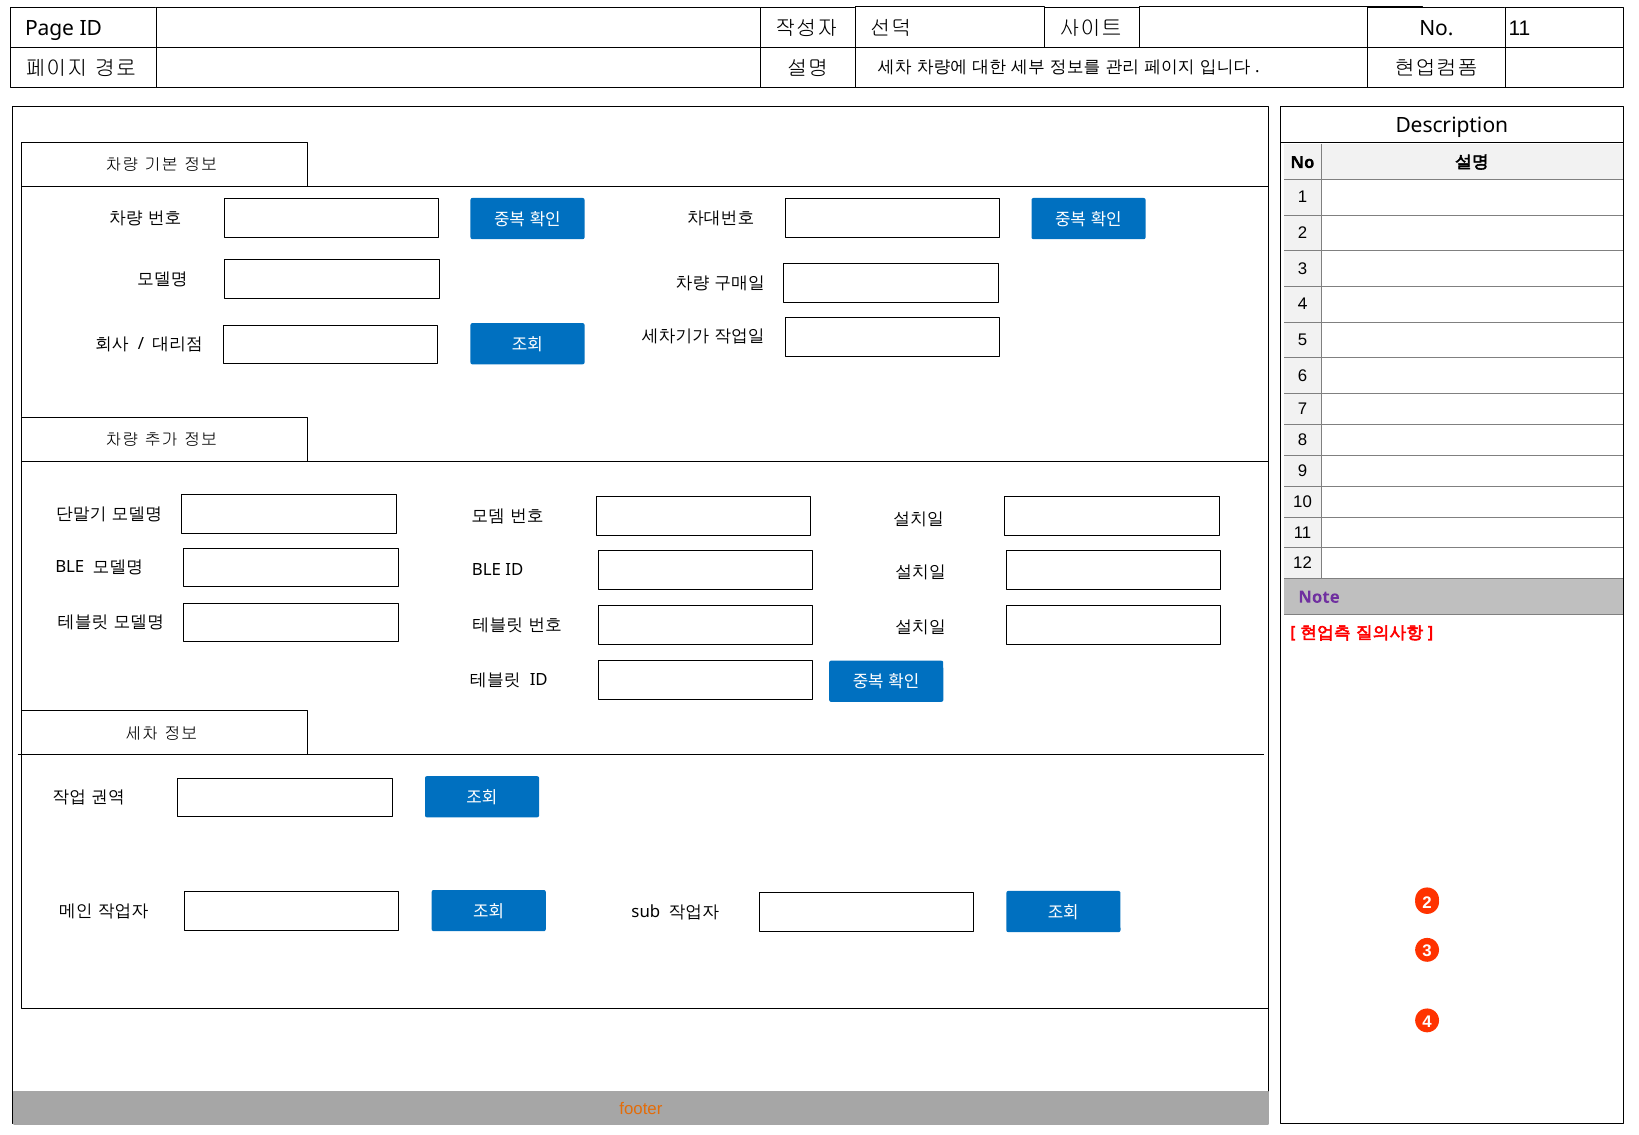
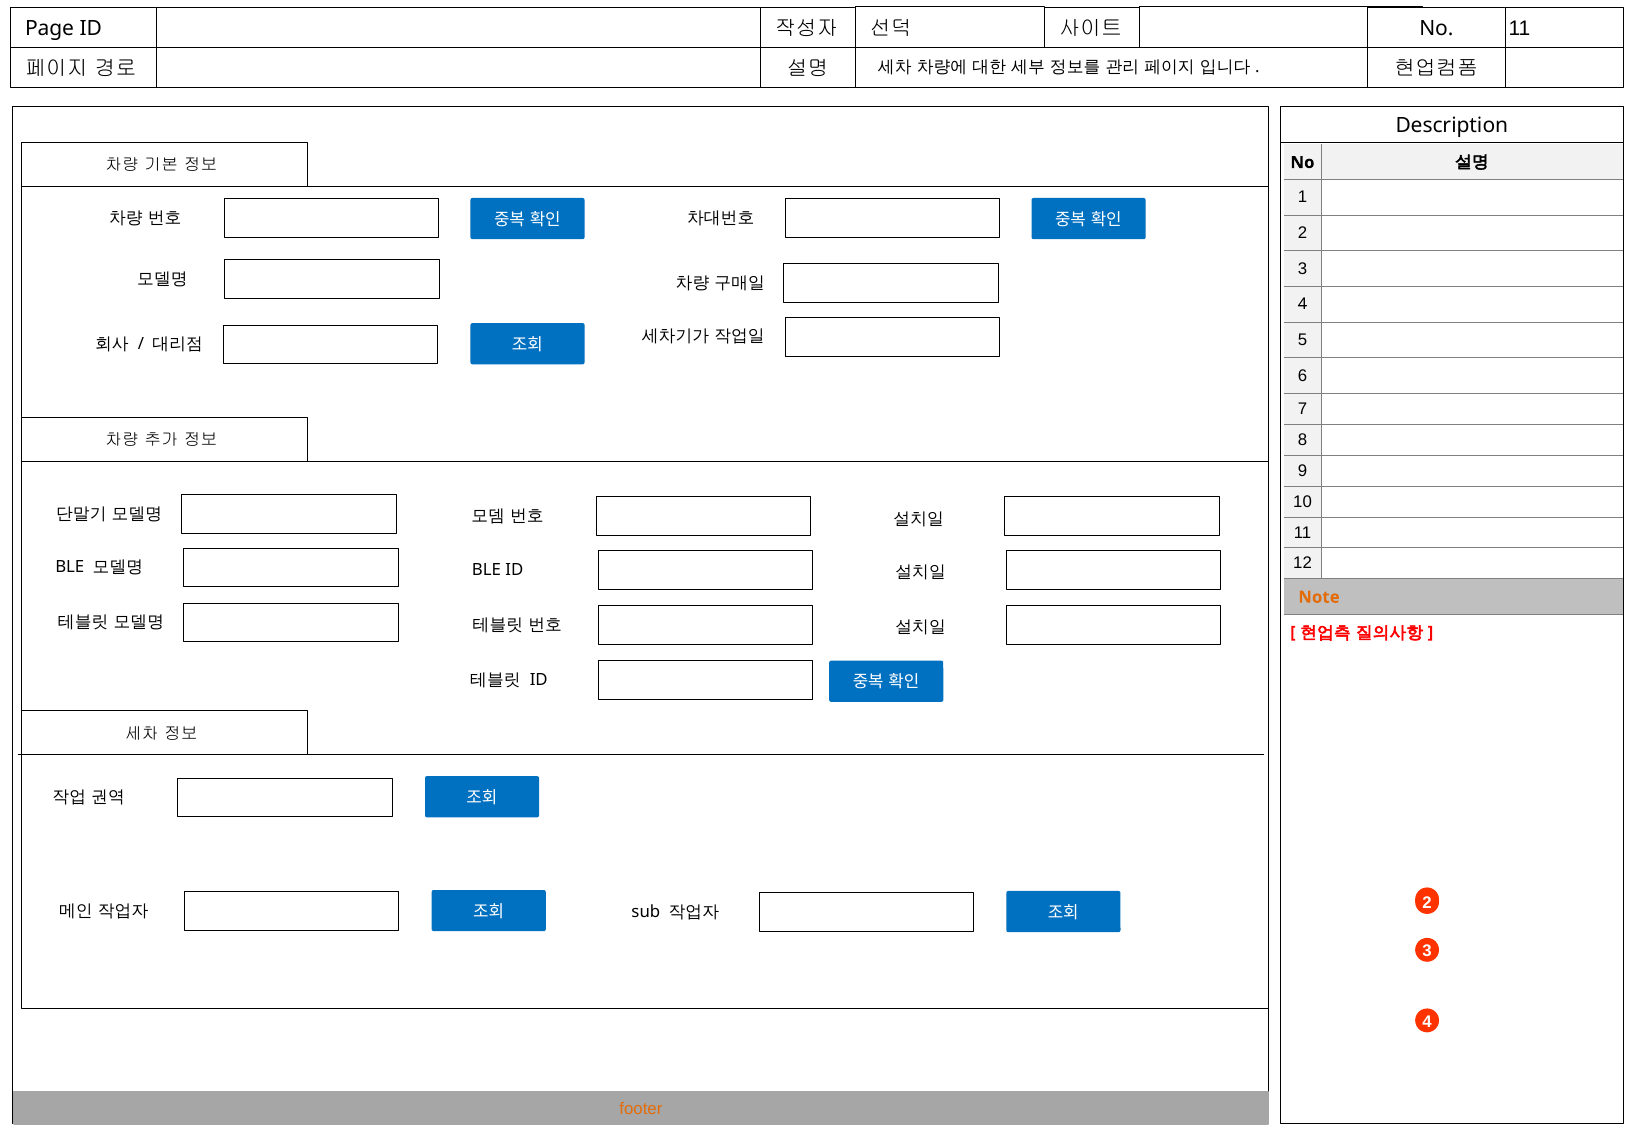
Note colour: purple -> orange
